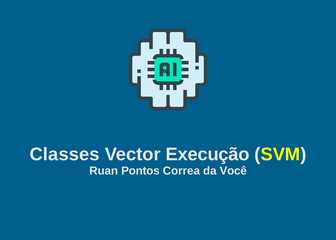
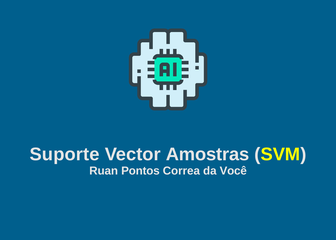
Classes: Classes -> Suporte
Execução: Execução -> Amostras
